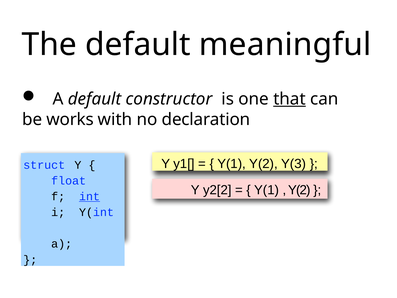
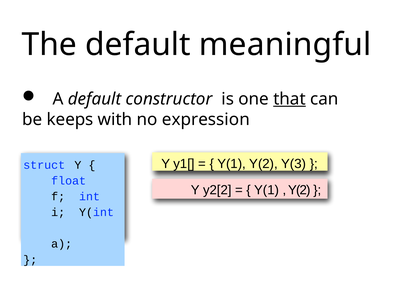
works: works -> keeps
declaration: declaration -> expression
int underline: present -> none
